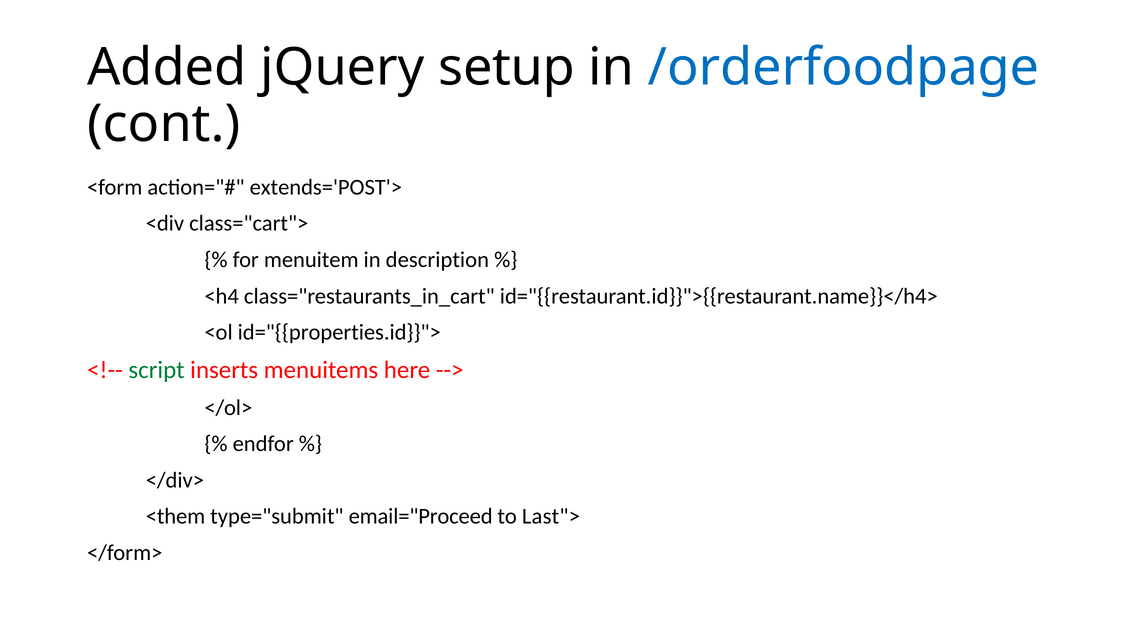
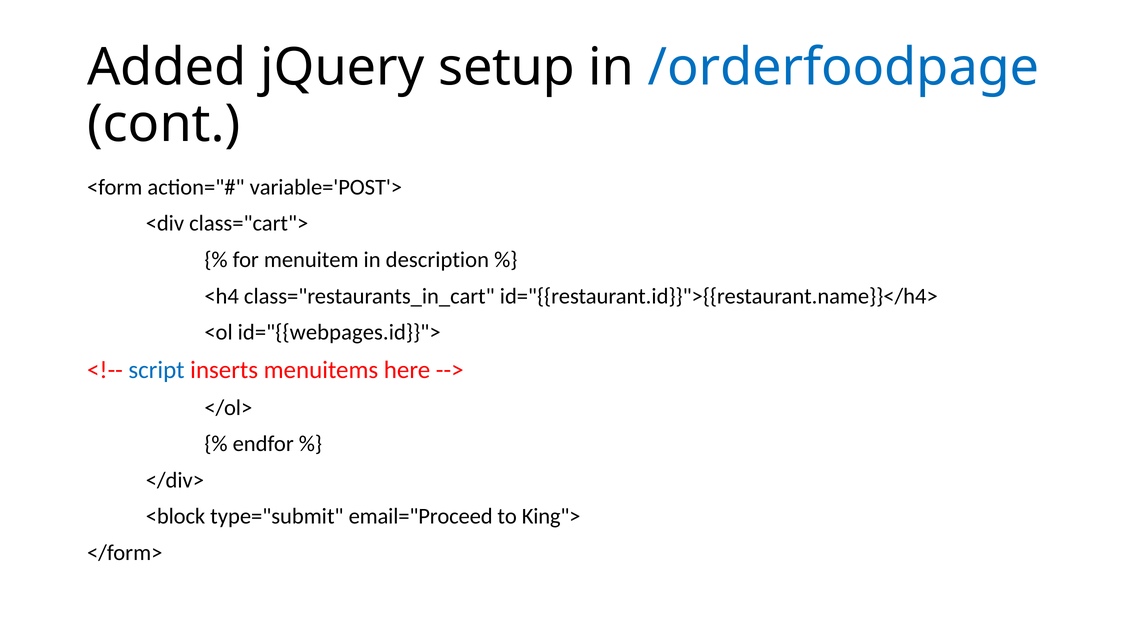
extends='POST'>: extends='POST'> -> variable='POST'>
id="{{properties.id}}">: id="{{properties.id}}"> -> id="{{webpages.id}}">
script colour: green -> blue
<them: <them -> <block
Last">: Last"> -> King">
